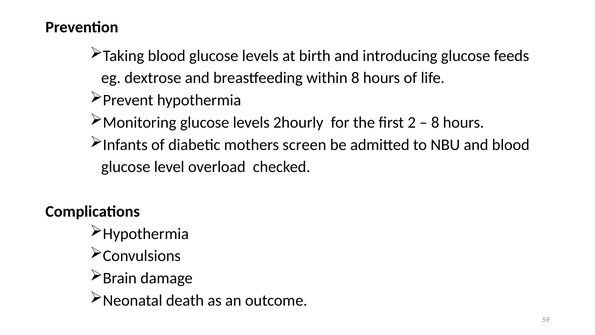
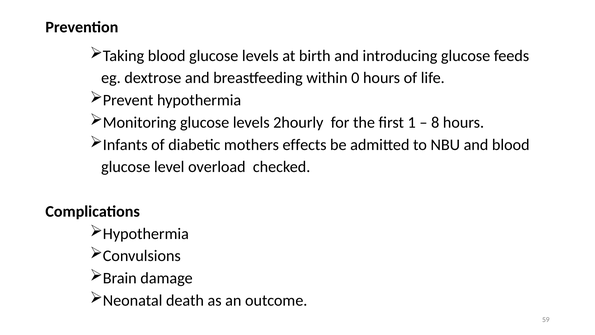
within 8: 8 -> 0
2: 2 -> 1
screen: screen -> effects
